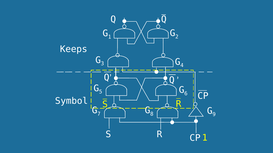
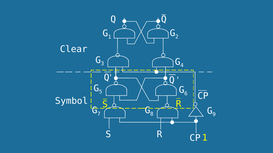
Keeps: Keeps -> Clear
